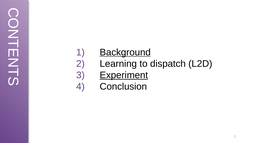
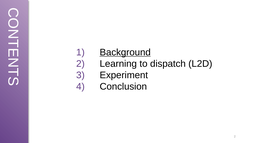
Experiment underline: present -> none
